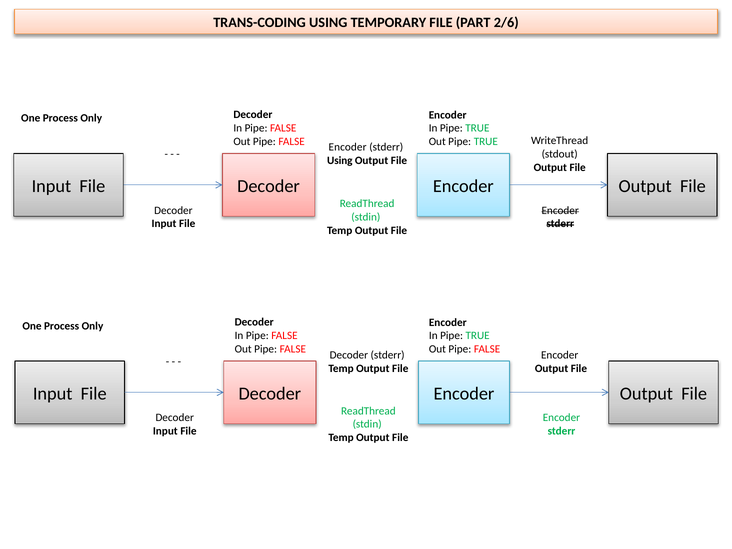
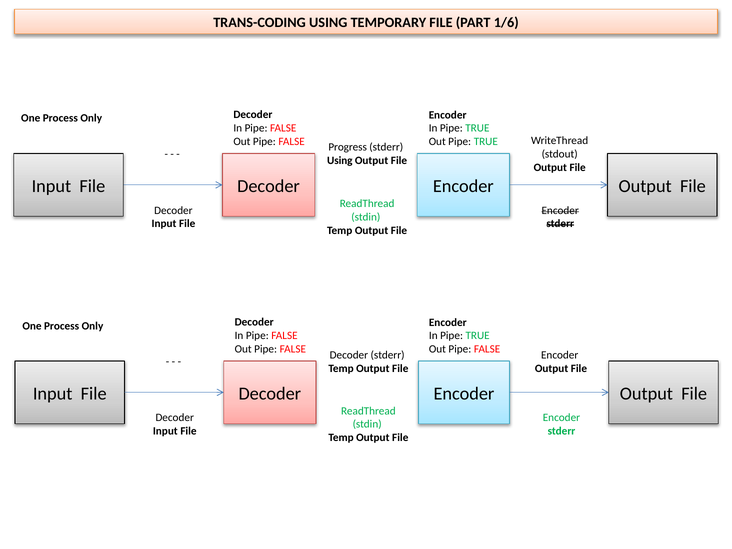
2/6: 2/6 -> 1/6
Encoder at (348, 147): Encoder -> Progress
